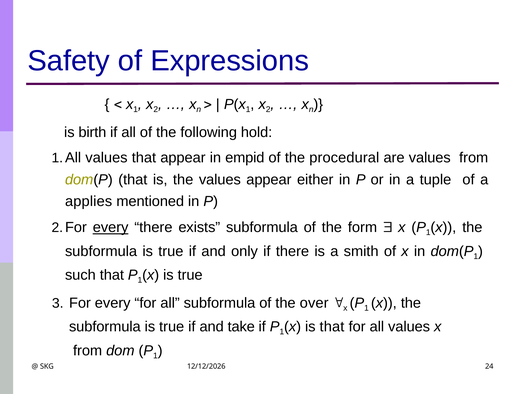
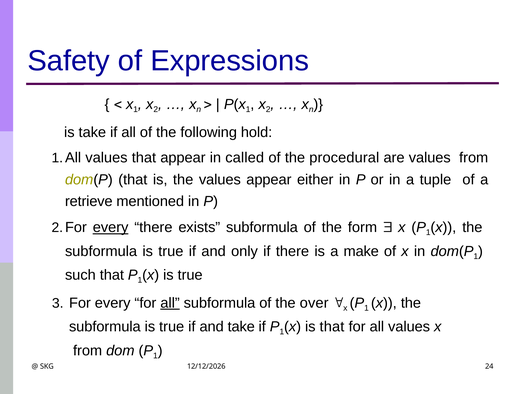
is birth: birth -> take
empid: empid -> called
applies: applies -> retrieve
smith: smith -> make
all at (170, 303) underline: none -> present
